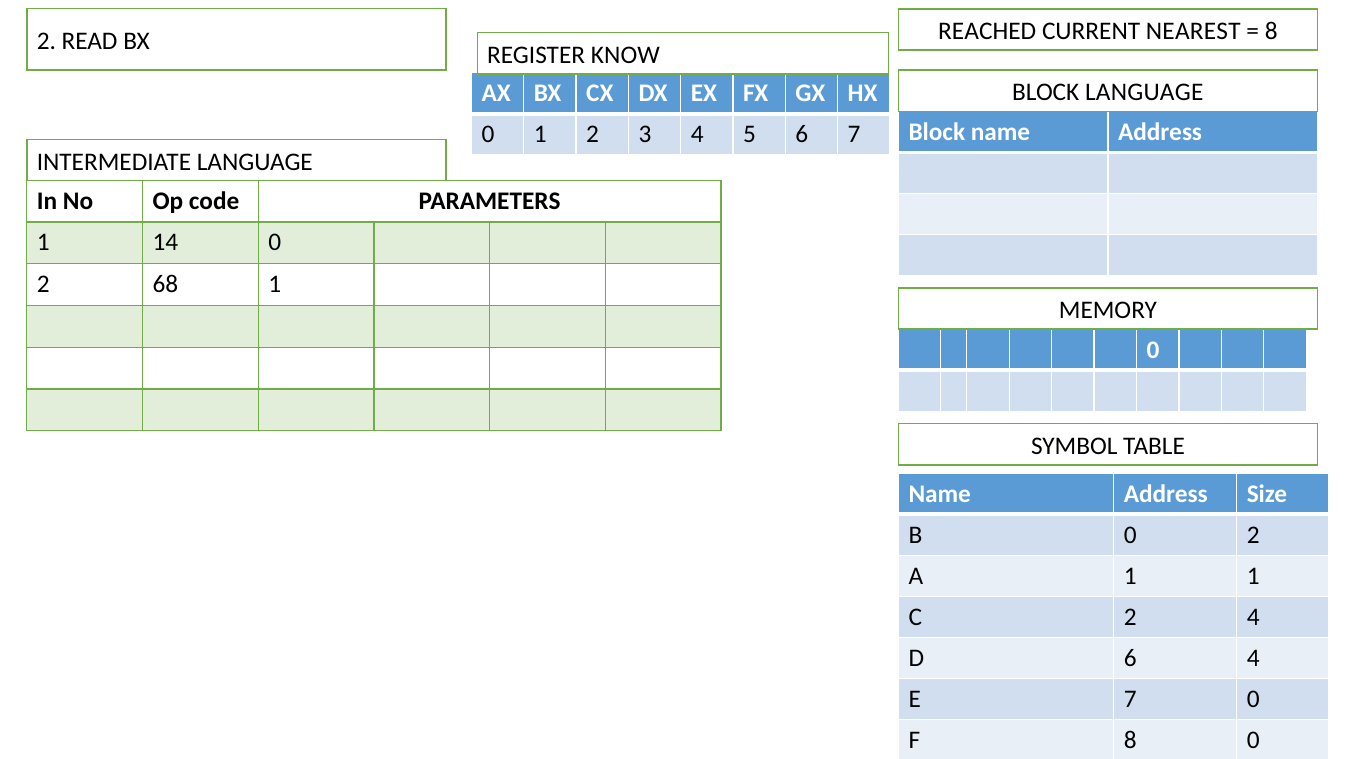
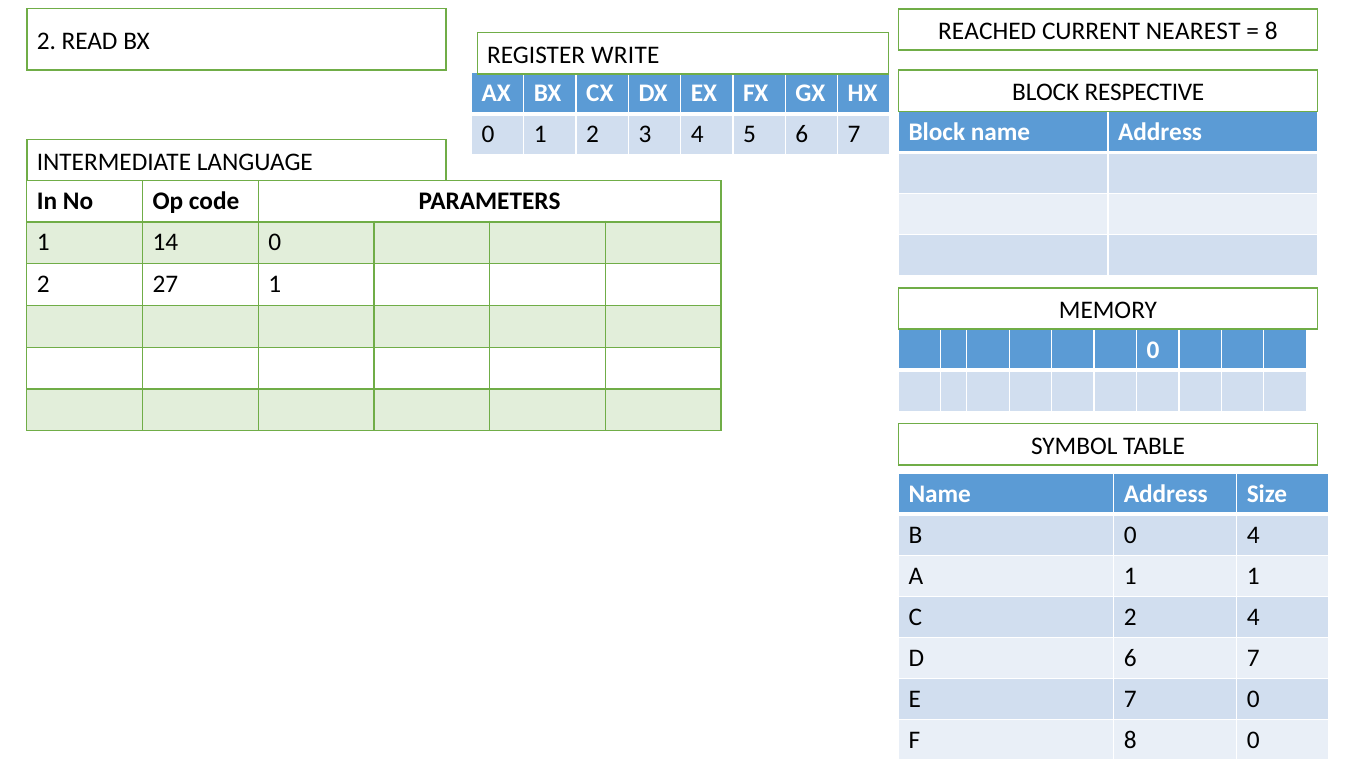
KNOW: KNOW -> WRITE
BLOCK LANGUAGE: LANGUAGE -> RESPECTIVE
68: 68 -> 27
B 0 2: 2 -> 4
D 6 4: 4 -> 7
